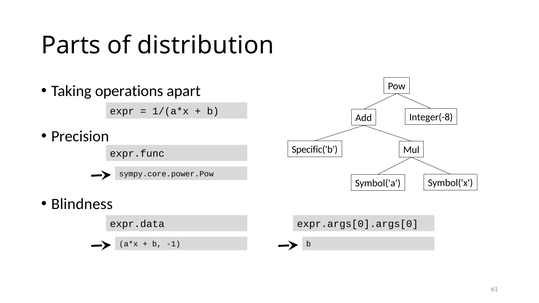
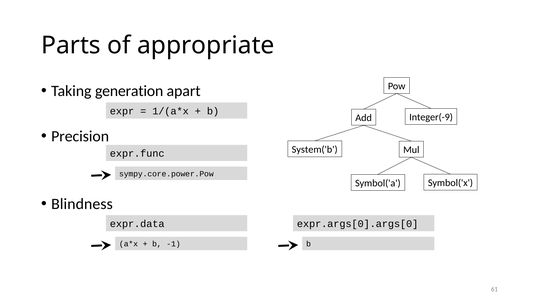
distribution: distribution -> appropriate
operations: operations -> generation
Integer(-8: Integer(-8 -> Integer(-9
Specific('b: Specific('b -> System('b
